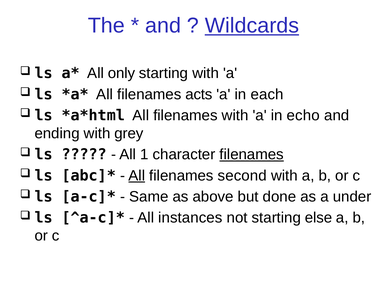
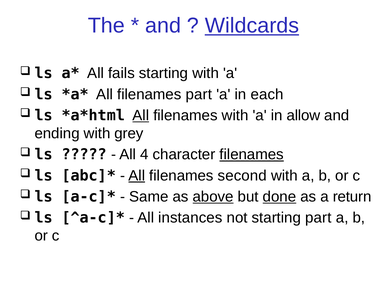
only: only -> fails
filenames acts: acts -> part
All at (141, 115) underline: none -> present
echo: echo -> allow
1: 1 -> 4
above underline: none -> present
done underline: none -> present
under: under -> return
starting else: else -> part
